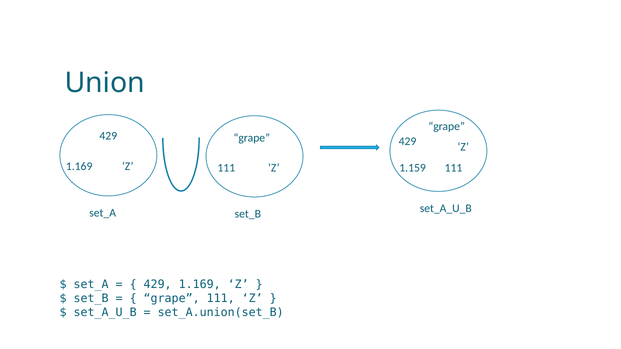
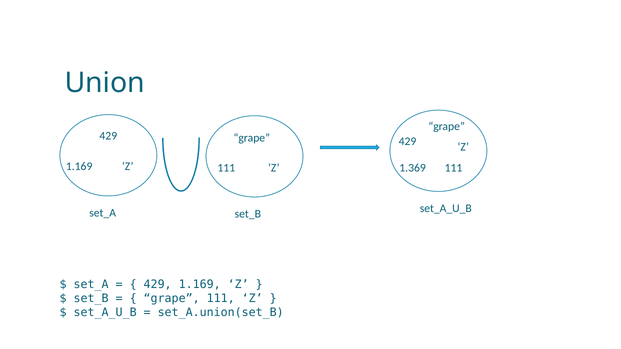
1.159: 1.159 -> 1.369
